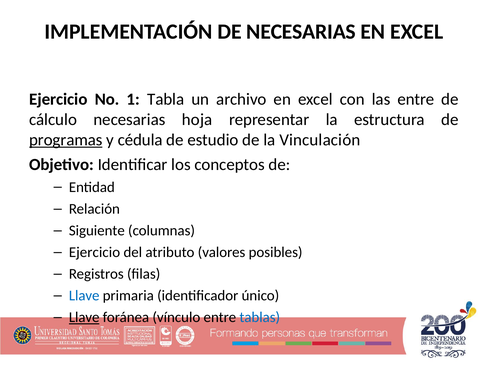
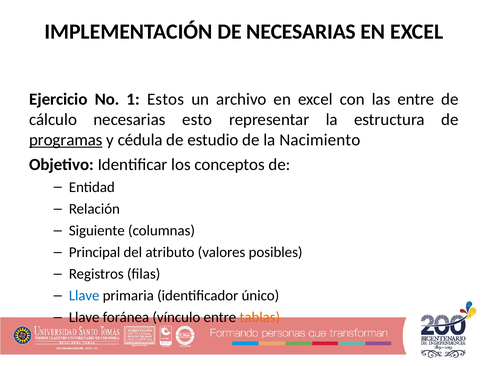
Tabla: Tabla -> Estos
hoja: hoja -> esto
Vinculación: Vinculación -> Nacimiento
Ejercicio at (94, 252): Ejercicio -> Principal
Llave at (84, 317) underline: present -> none
tablas colour: blue -> orange
